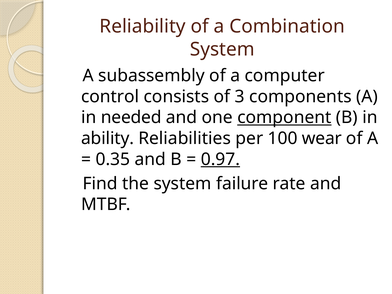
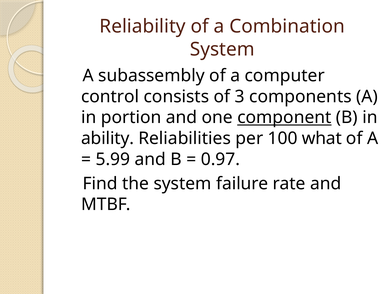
needed: needed -> portion
wear: wear -> what
0.35: 0.35 -> 5.99
0.97 underline: present -> none
